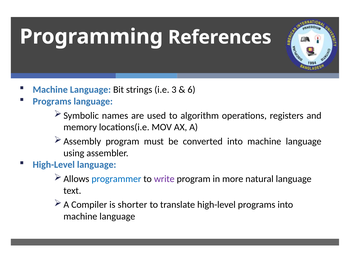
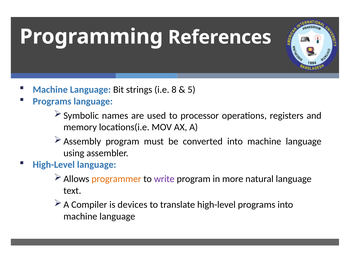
3: 3 -> 8
6: 6 -> 5
algorithm: algorithm -> processor
programmer colour: blue -> orange
shorter: shorter -> devices
